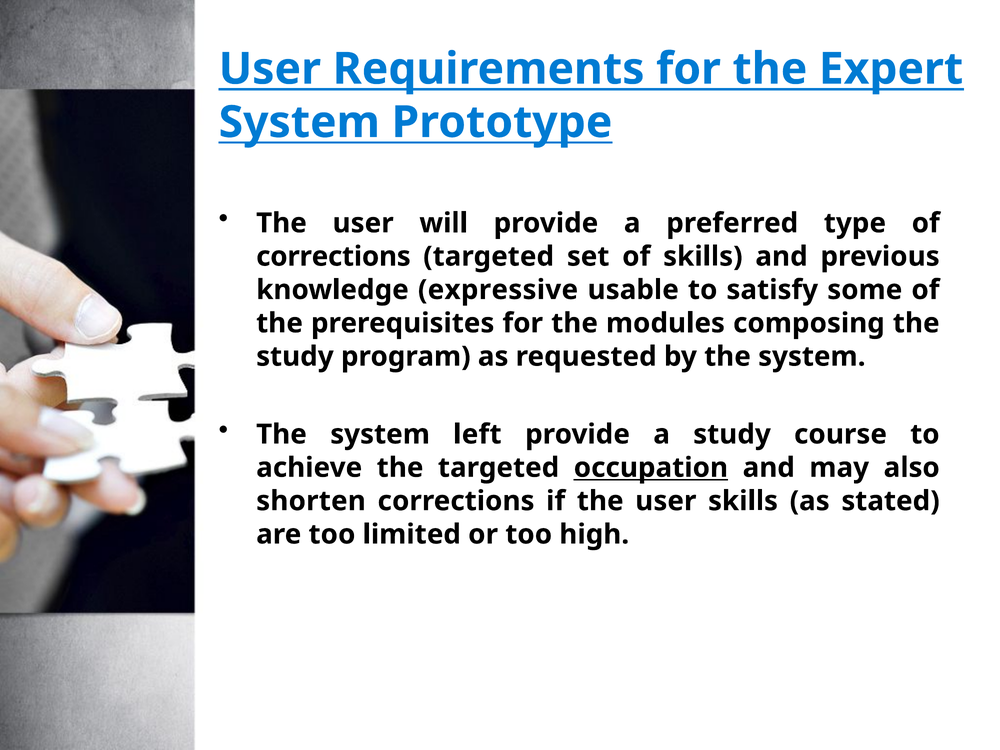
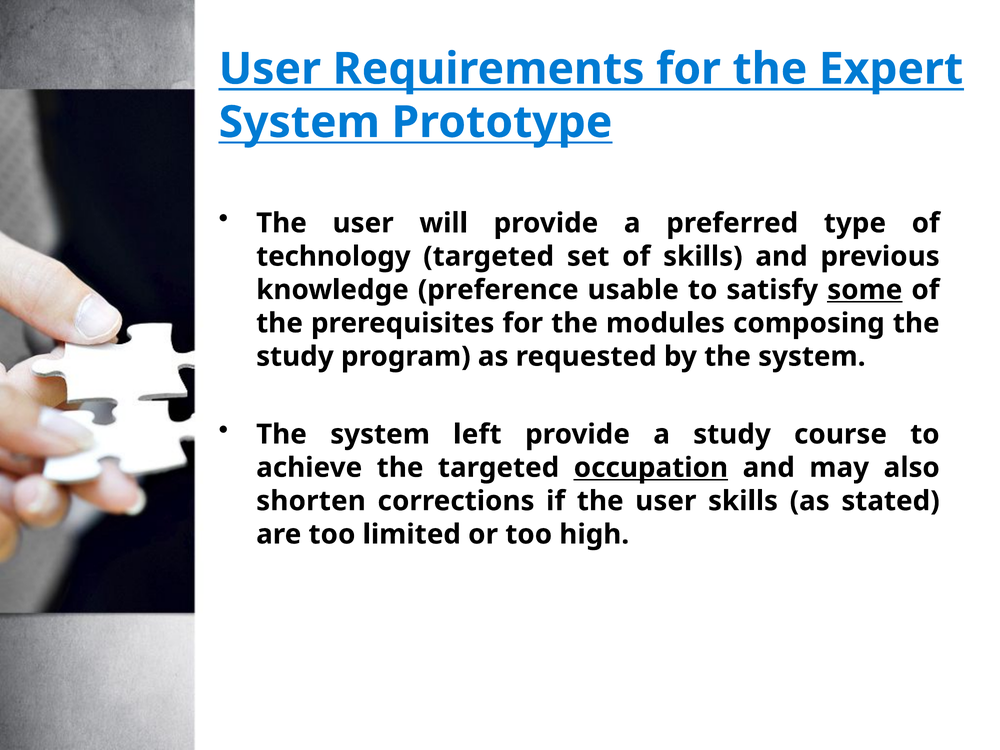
corrections at (333, 256): corrections -> technology
expressive: expressive -> preference
some underline: none -> present
